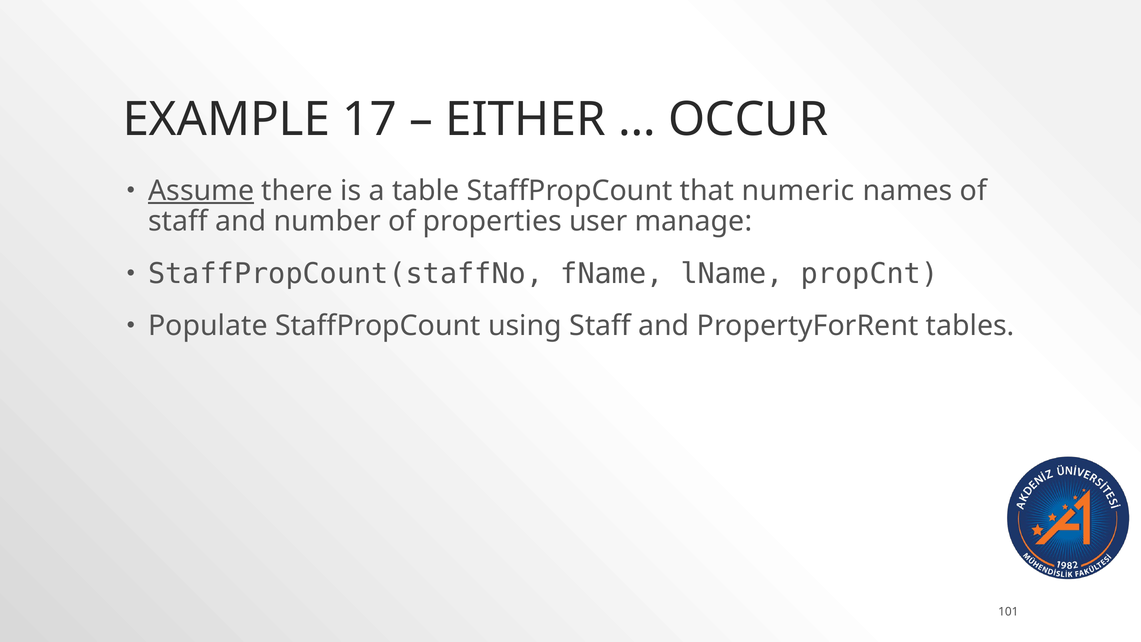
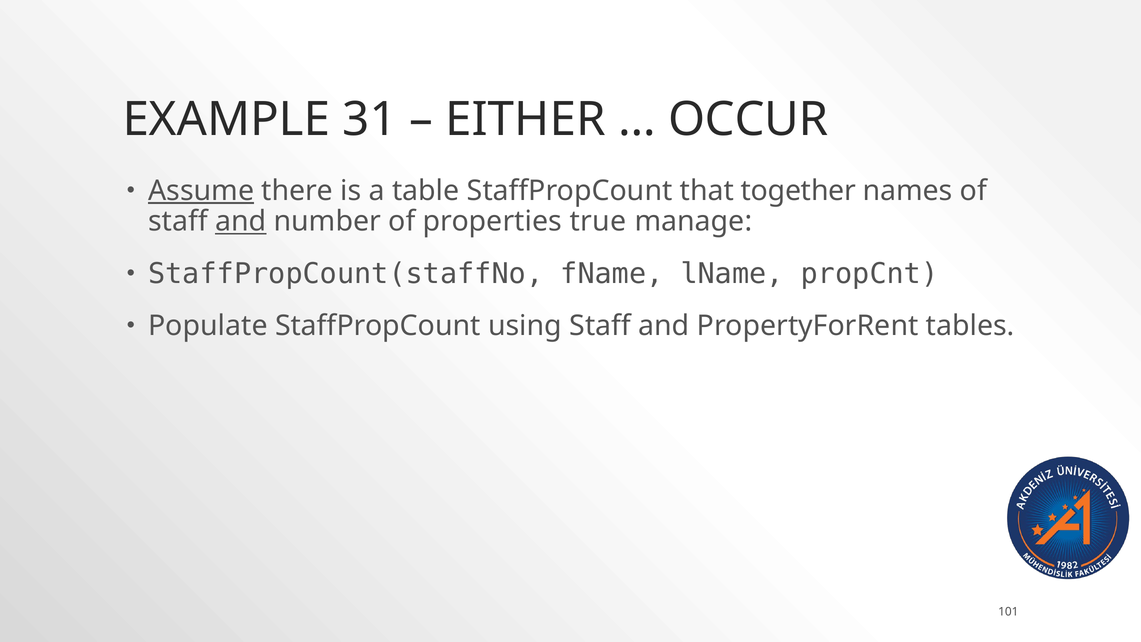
17: 17 -> 31
numeric: numeric -> together
and at (241, 222) underline: none -> present
user: user -> true
